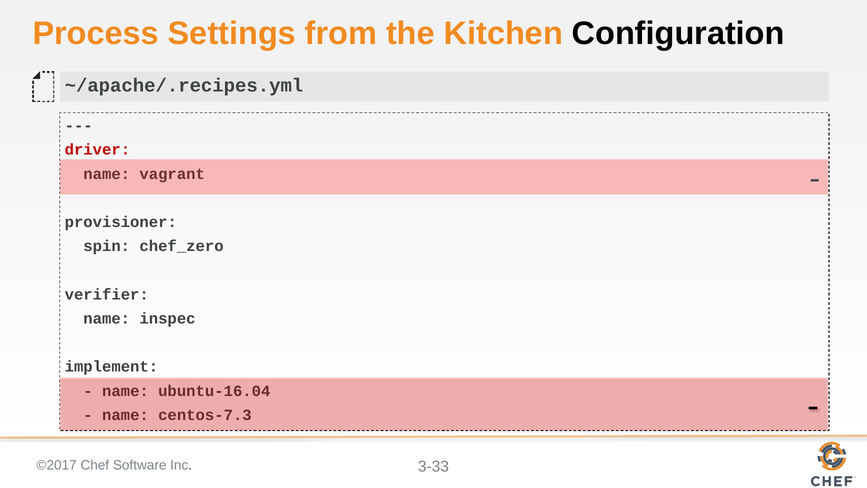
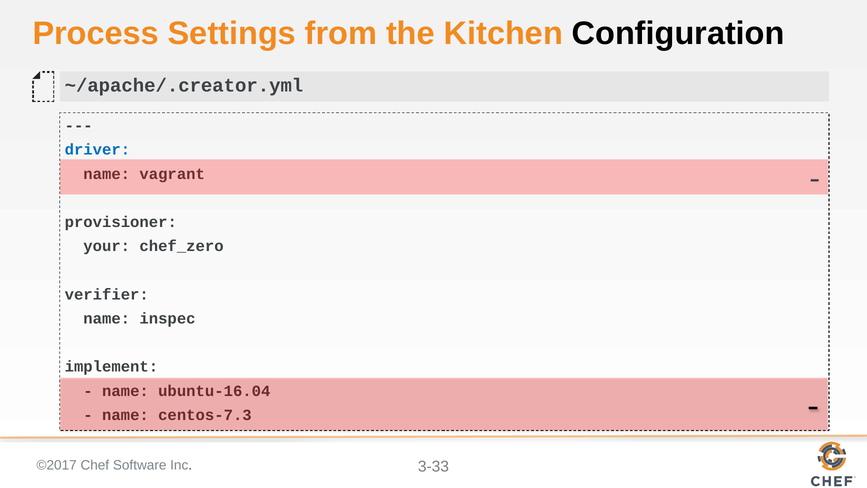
~/apache/.recipes.yml: ~/apache/.recipes.yml -> ~/apache/.creator.yml
driver colour: red -> blue
spin: spin -> your
